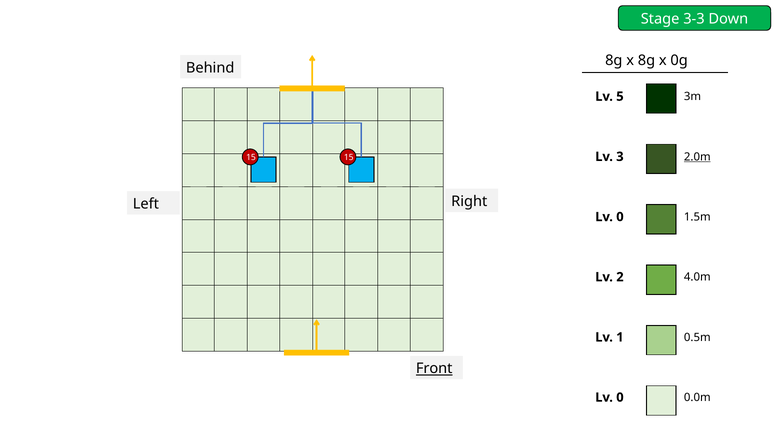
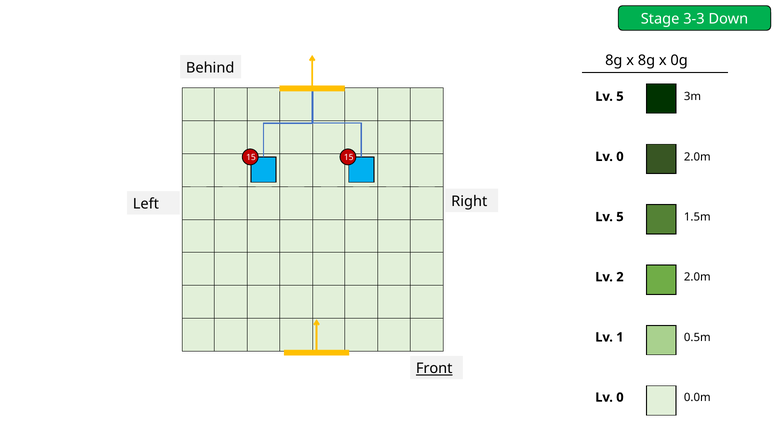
2.0m at (697, 157) underline: present -> none
3 at (620, 157): 3 -> 0
0 at (620, 217): 0 -> 5
4.0m at (697, 277): 4.0m -> 2.0m
